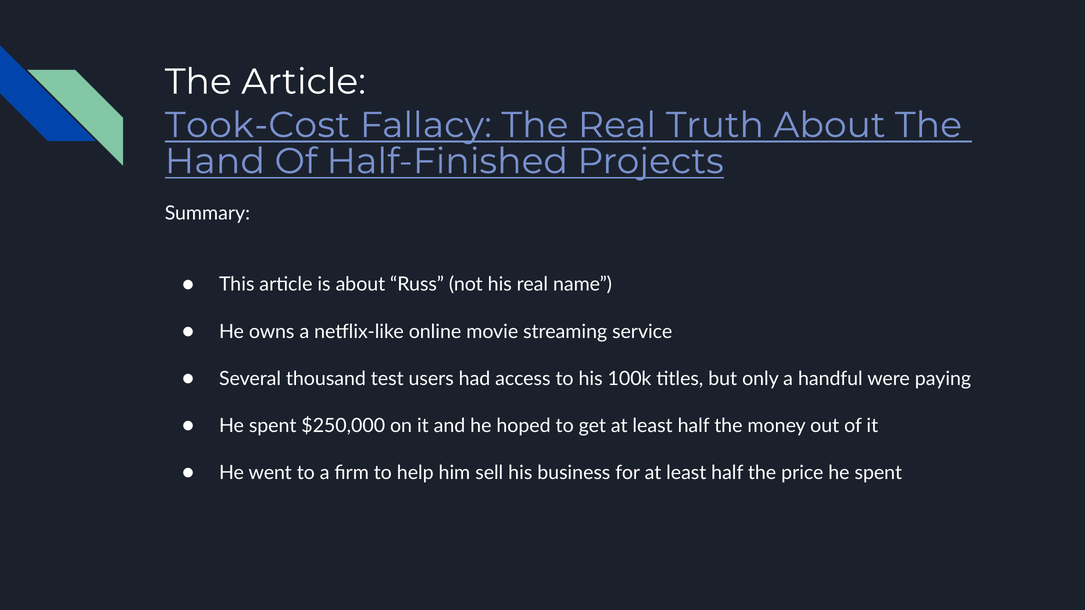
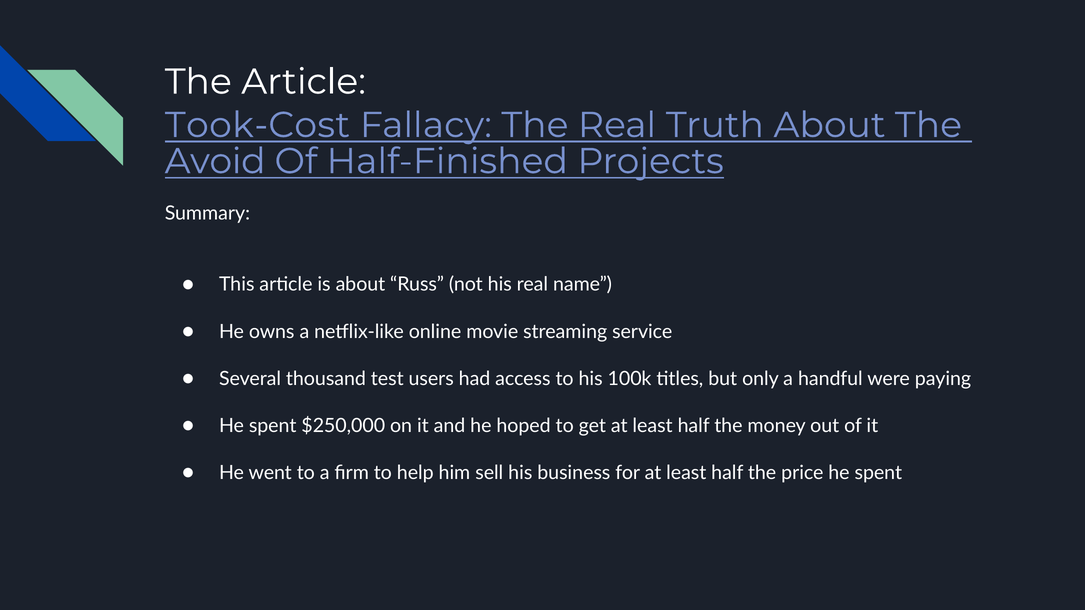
Hand: Hand -> Avoid
